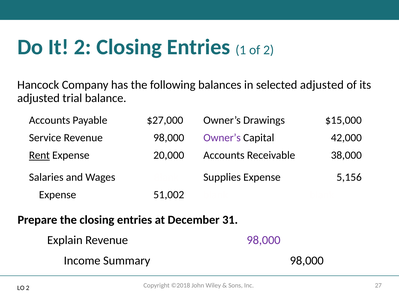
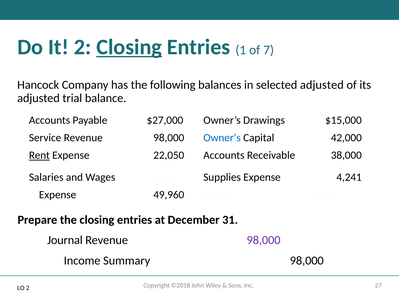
Closing at (129, 47) underline: none -> present
of 2: 2 -> 7
Owner’s at (222, 138) colour: purple -> blue
20,000: 20,000 -> 22,050
5,156: 5,156 -> 4,241
51,002: 51,002 -> 49,960
Explain: Explain -> Journal
